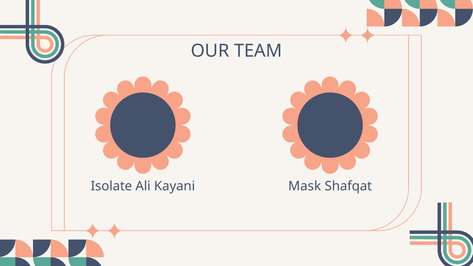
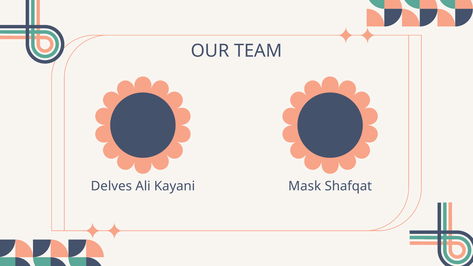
Isolate: Isolate -> Delves
